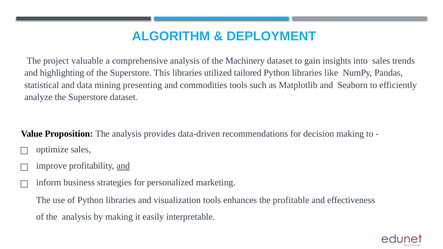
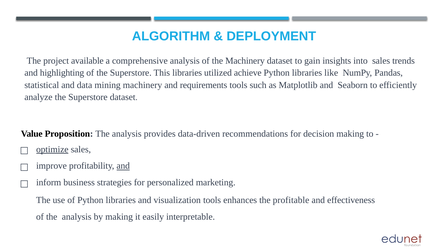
valuable: valuable -> available
tailored: tailored -> achieve
mining presenting: presenting -> machinery
commodities: commodities -> requirements
optimize underline: none -> present
